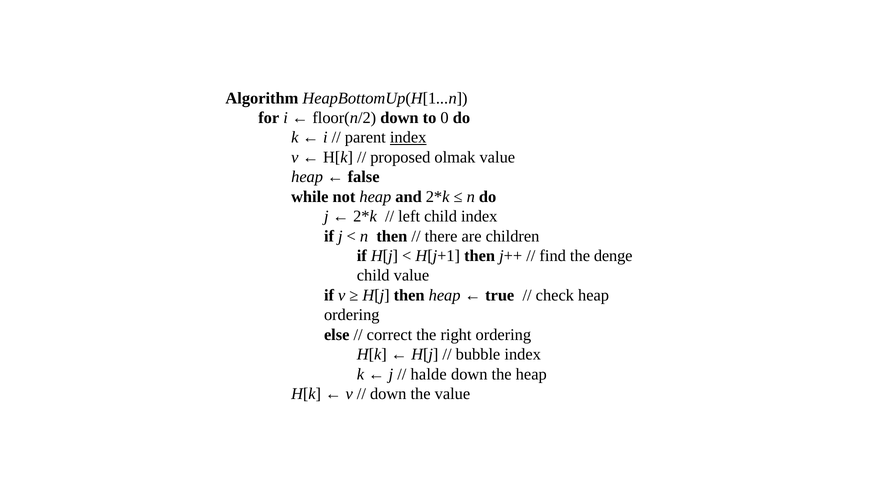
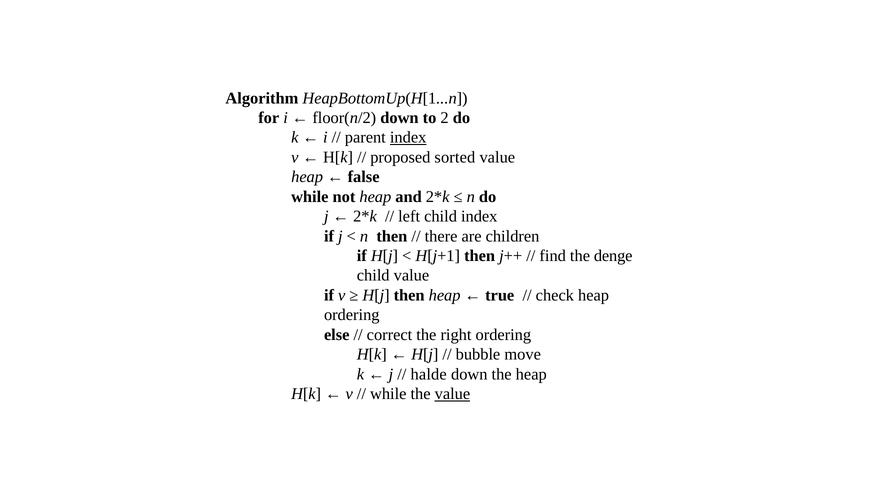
0: 0 -> 2
olmak: olmak -> sorted
bubble index: index -> move
down at (388, 394): down -> while
value at (452, 394) underline: none -> present
